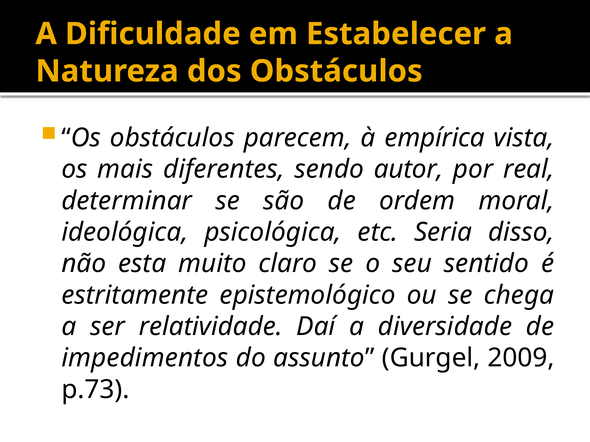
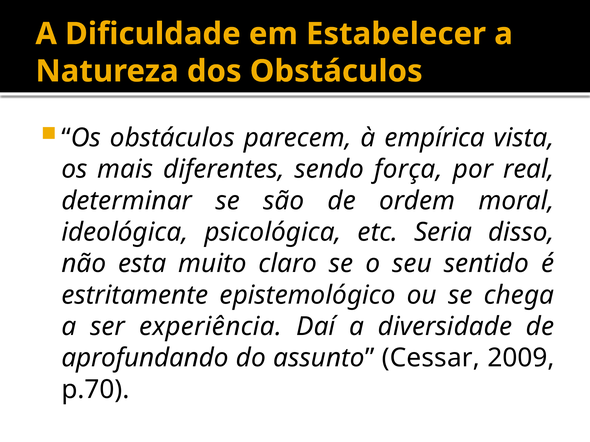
autor: autor -> força
relatividade: relatividade -> experiência
impedimentos: impedimentos -> aprofundando
Gurgel: Gurgel -> Cessar
p.73: p.73 -> p.70
